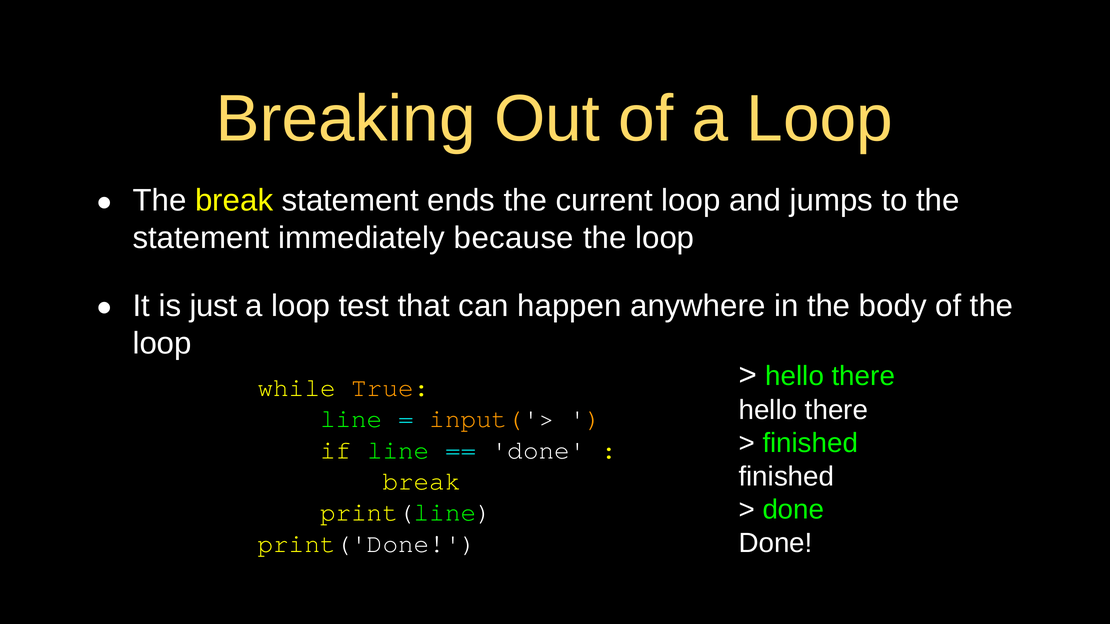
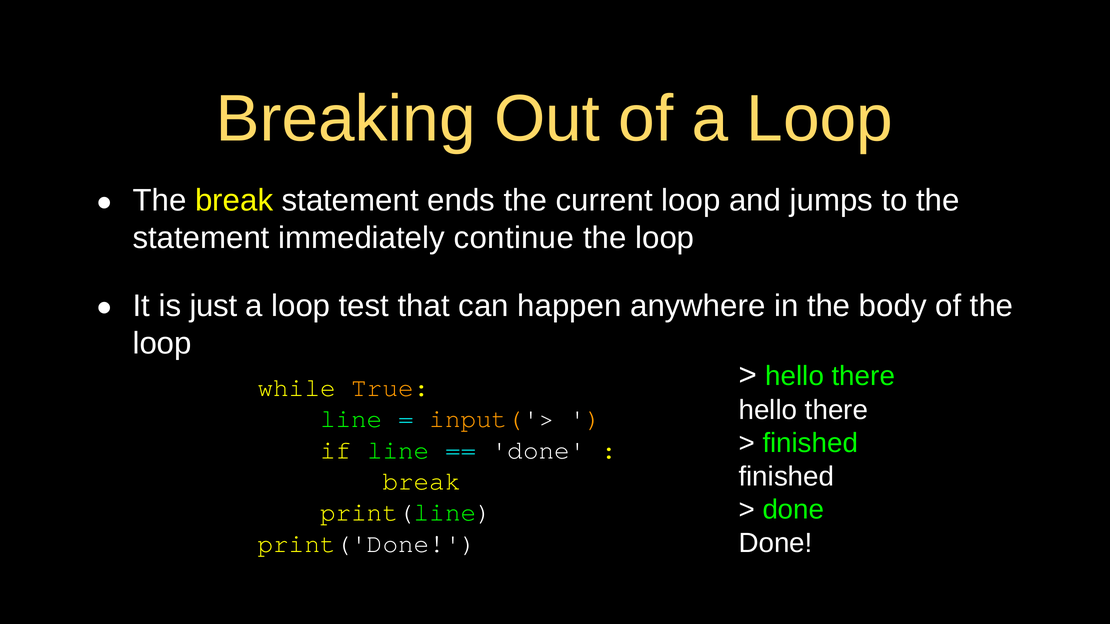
because: because -> continue
